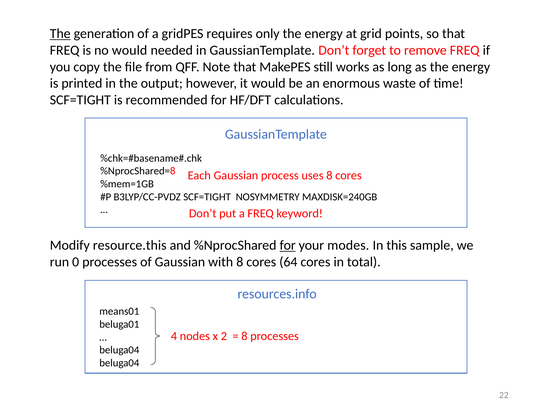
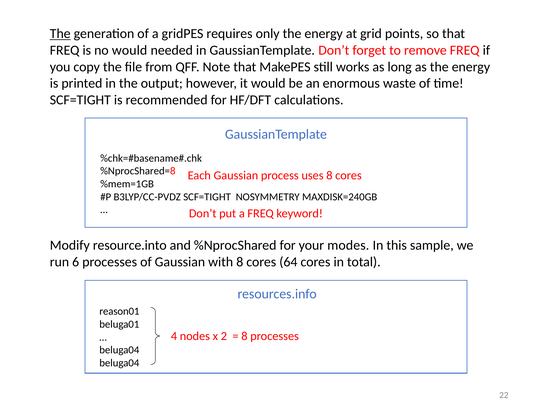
resource.this: resource.this -> resource.into
for at (288, 245) underline: present -> none
0: 0 -> 6
means01: means01 -> reason01
